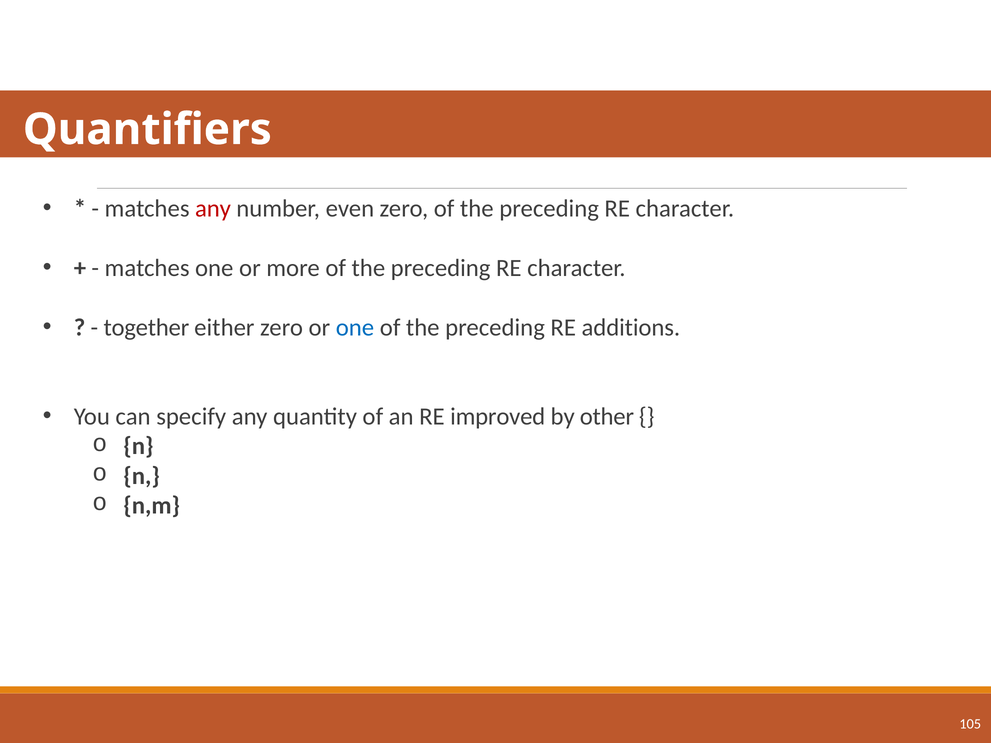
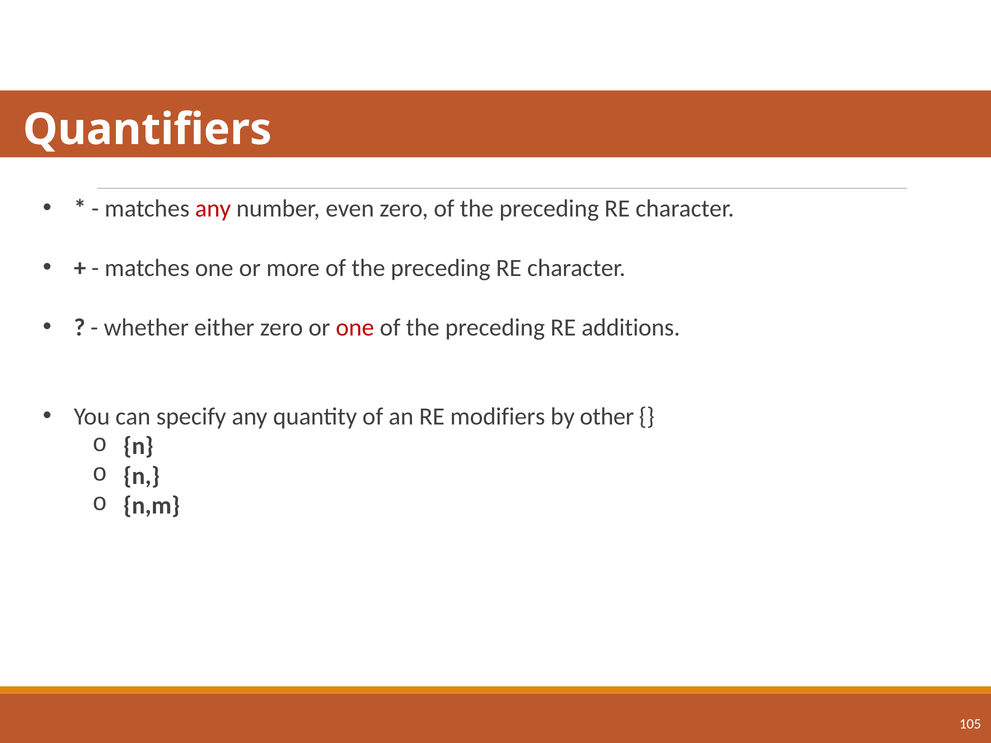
together: together -> whether
one at (355, 327) colour: blue -> red
improved: improved -> modifiers
